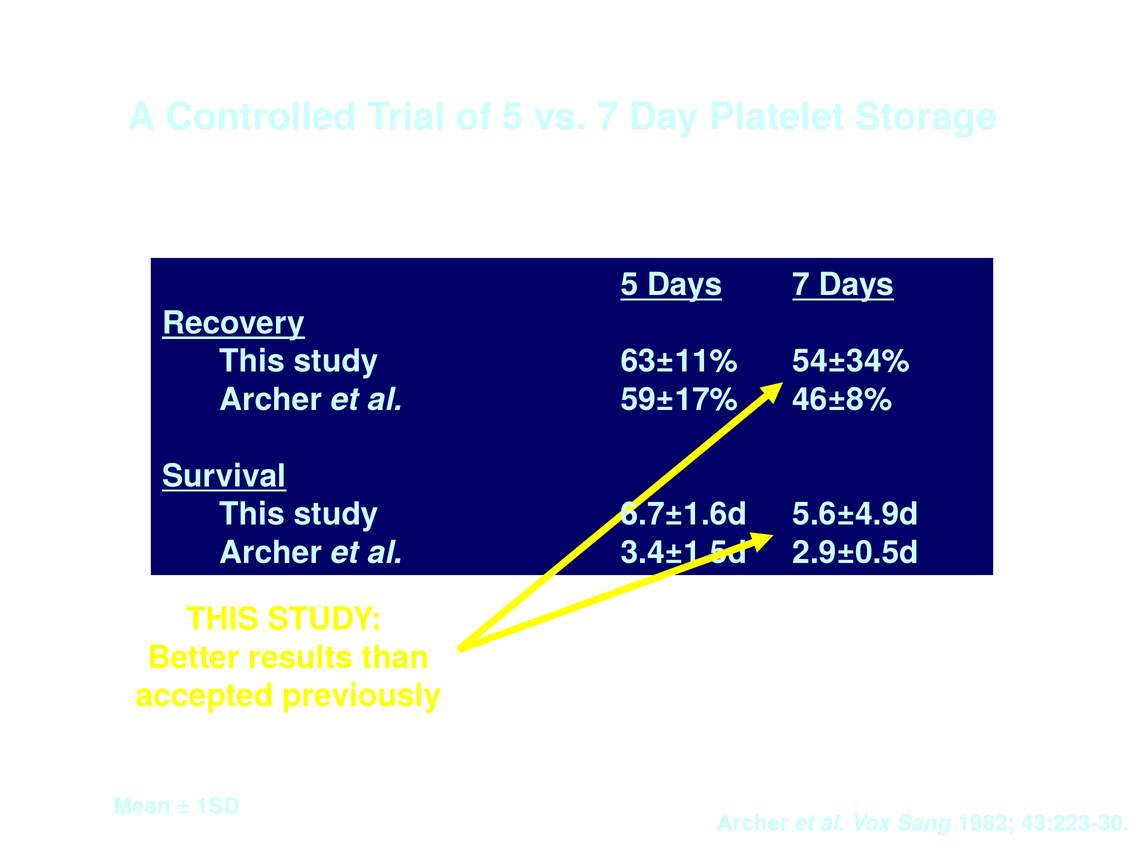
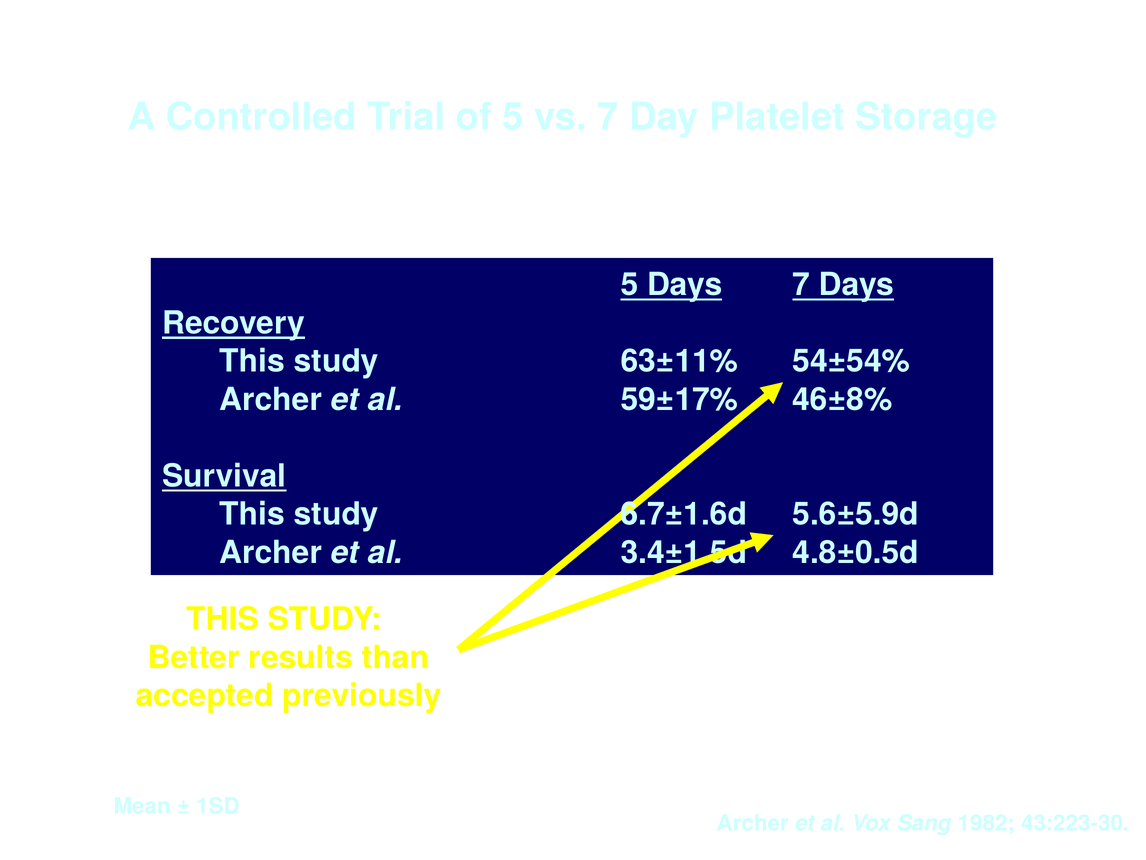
54±34%: 54±34% -> 54±54%
5.6±4.9d: 5.6±4.9d -> 5.6±5.9d
2.9±0.5d: 2.9±0.5d -> 4.8±0.5d
